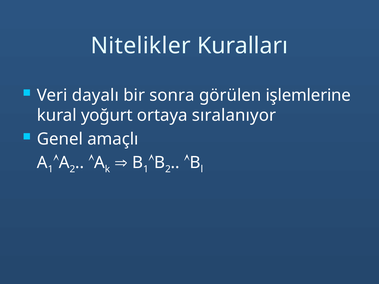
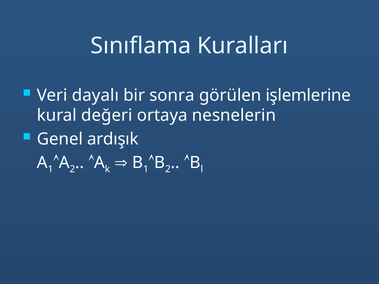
Nitelikler: Nitelikler -> Sınıflama
yoğurt: yoğurt -> değeri
sıralanıyor: sıralanıyor -> nesnelerin
amaçlı: amaçlı -> ardışık
